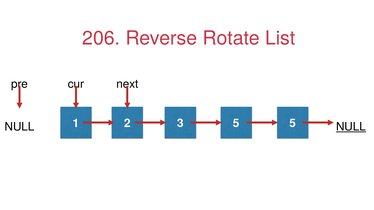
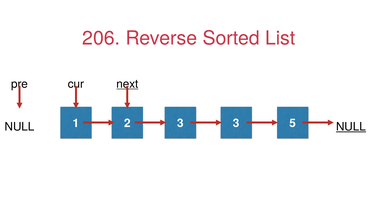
Rotate: Rotate -> Sorted
next underline: none -> present
3 5: 5 -> 3
